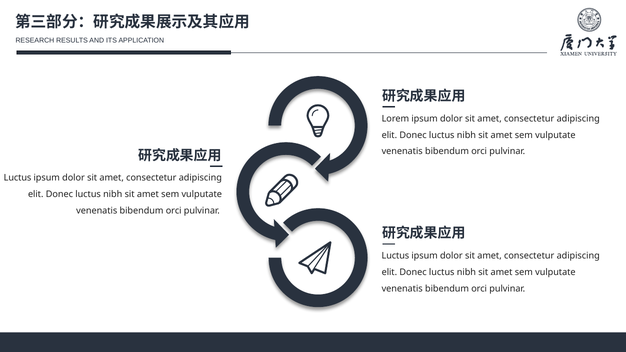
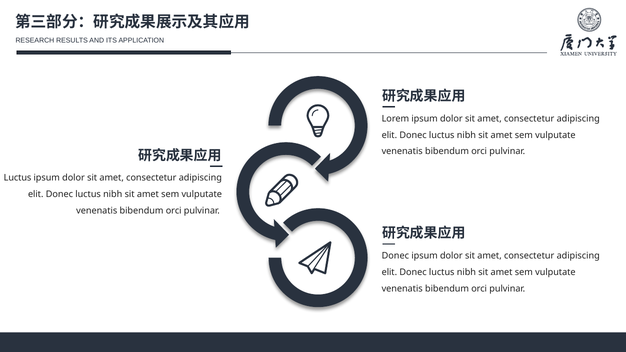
Luctus at (395, 256): Luctus -> Donec
